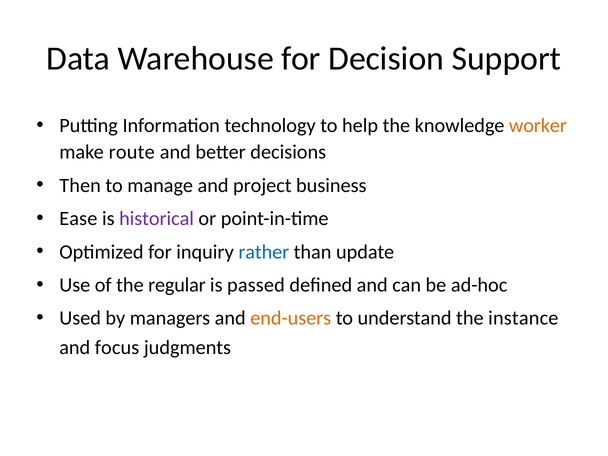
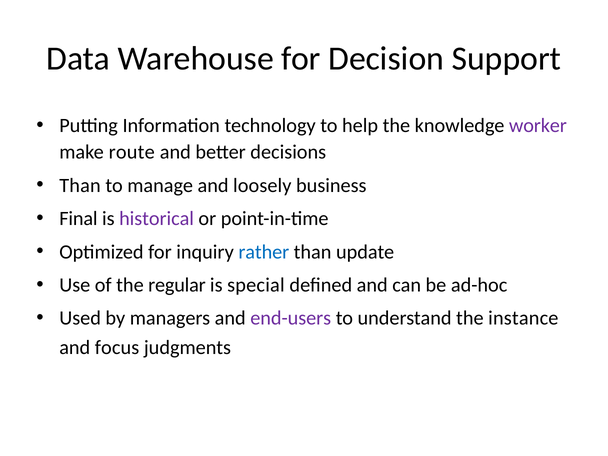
worker colour: orange -> purple
Then at (80, 185): Then -> Than
project: project -> loosely
Ease: Ease -> Final
passed: passed -> special
end-users colour: orange -> purple
